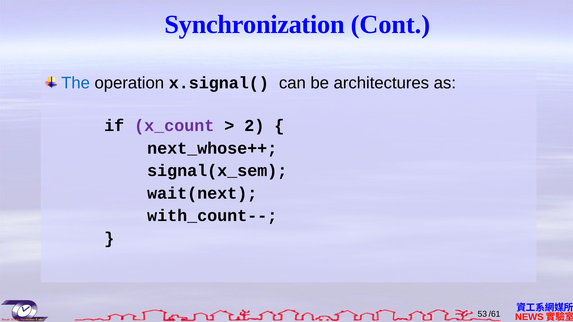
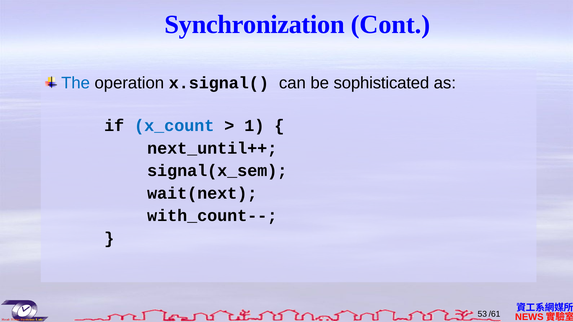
architectures: architectures -> sophisticated
x_count colour: purple -> blue
2: 2 -> 1
next_whose++: next_whose++ -> next_until++
